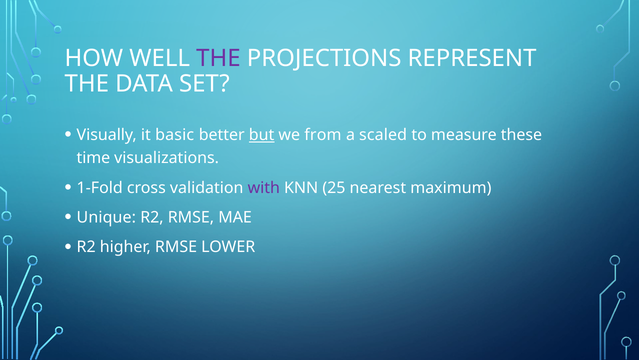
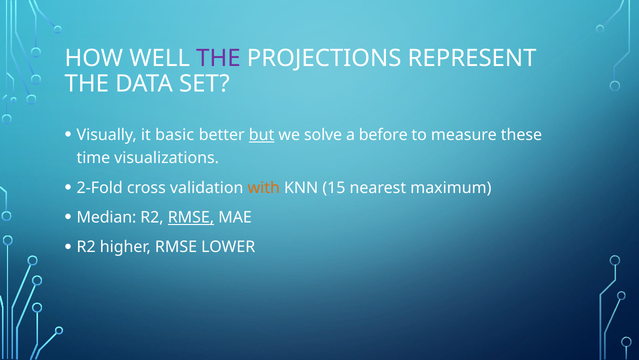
from: from -> solve
scaled: scaled -> before
1-Fold: 1-Fold -> 2-Fold
with colour: purple -> orange
25: 25 -> 15
Unique: Unique -> Median
RMSE at (191, 217) underline: none -> present
